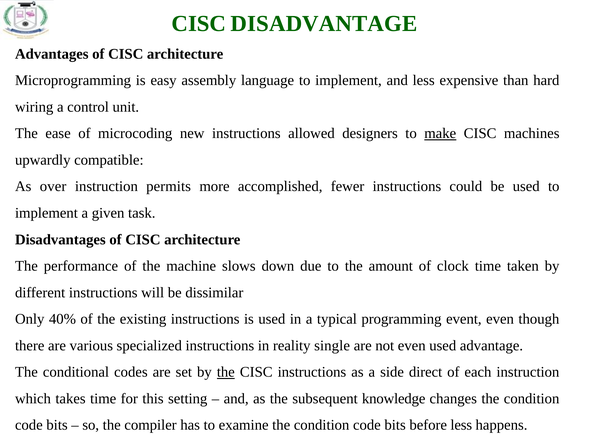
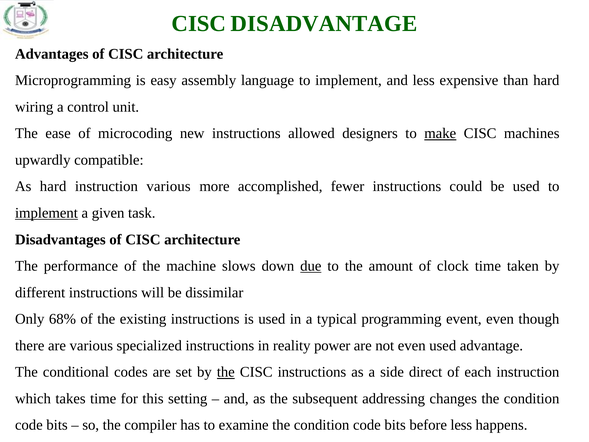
As over: over -> hard
instruction permits: permits -> various
implement at (46, 213) underline: none -> present
due underline: none -> present
40%: 40% -> 68%
single: single -> power
knowledge: knowledge -> addressing
